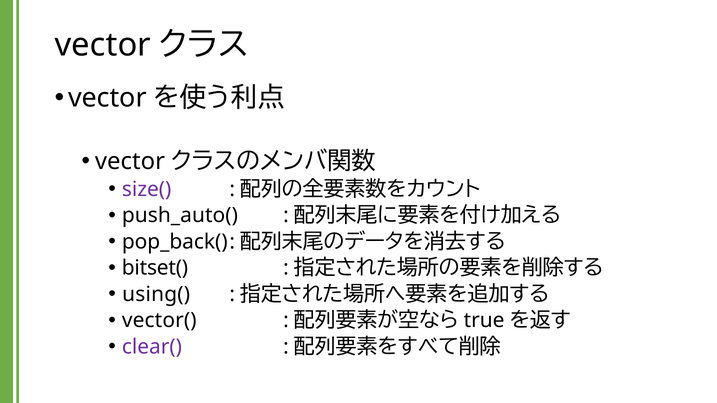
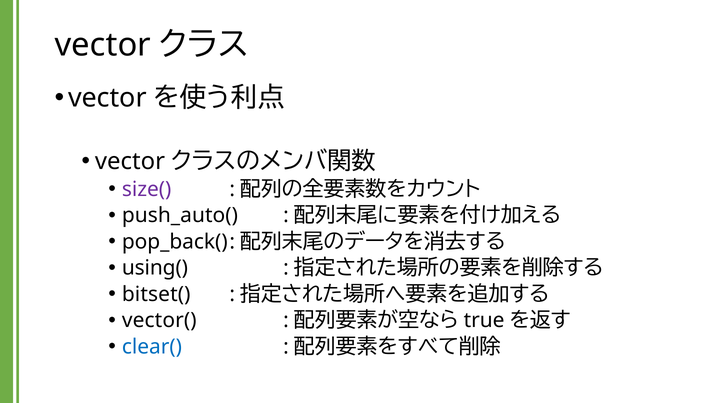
bitset(: bitset( -> using(
using(: using( -> bitset(
clear( colour: purple -> blue
